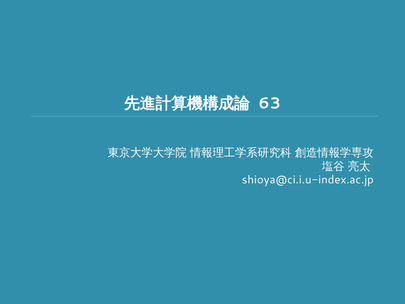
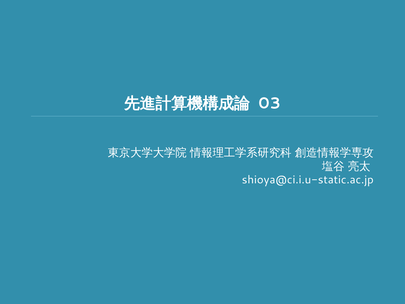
63: 63 -> 03
shioya@ci.i.u-index.ac.jp: shioya@ci.i.u-index.ac.jp -> shioya@ci.i.u-static.ac.jp
